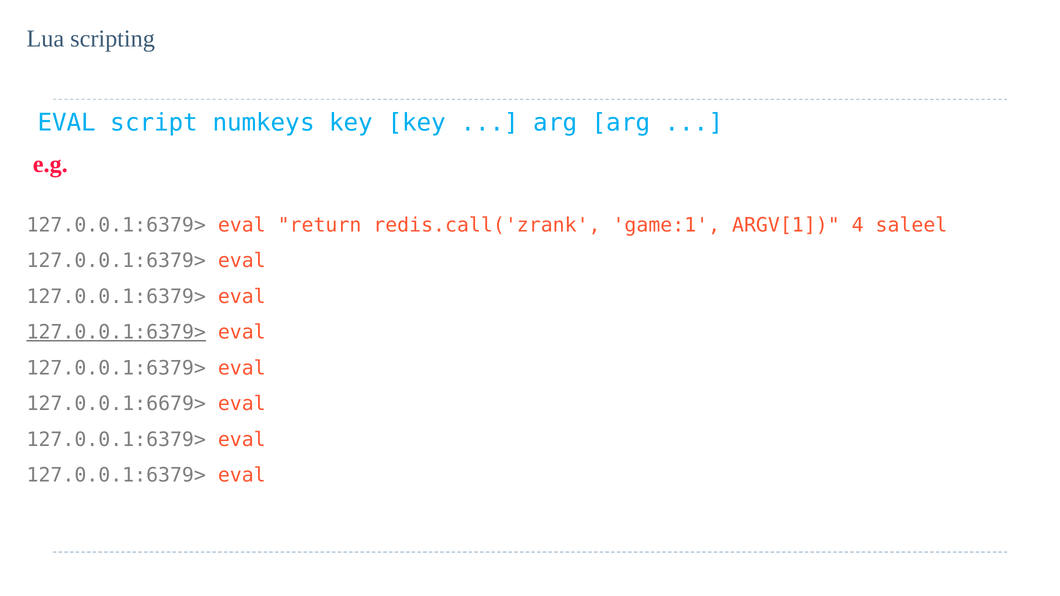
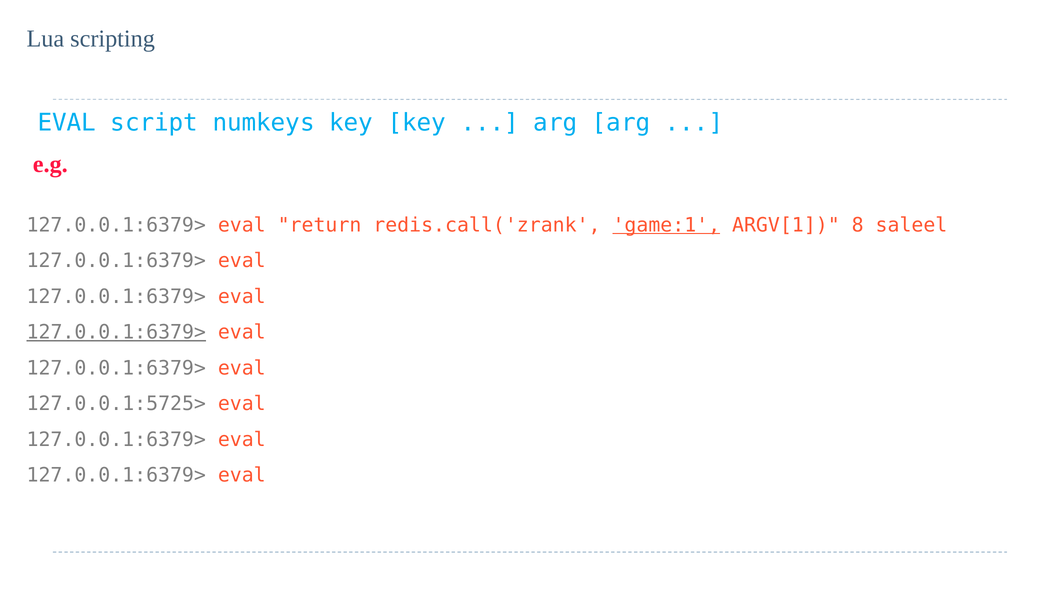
game:1 underline: none -> present
4: 4 -> 8
127.0.0.1:6679>: 127.0.0.1:6679> -> 127.0.0.1:5725>
